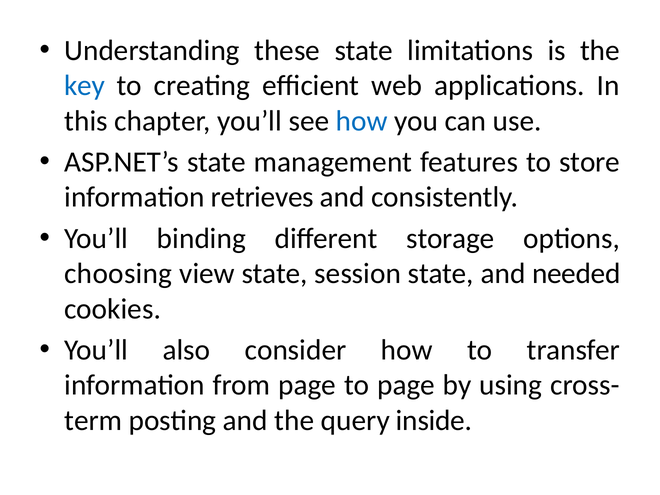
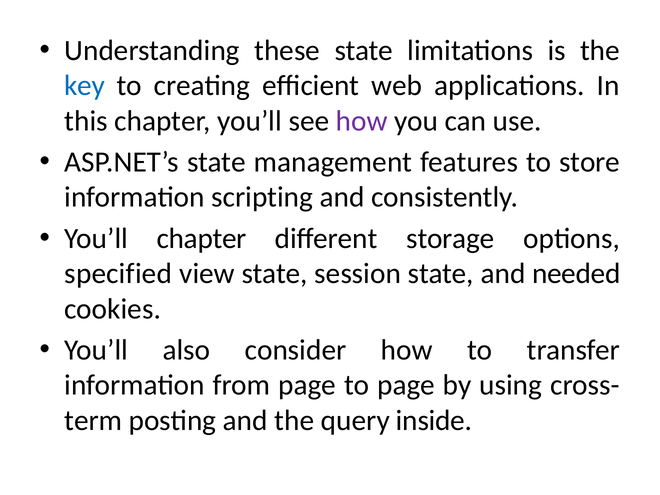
how at (362, 121) colour: blue -> purple
retrieves: retrieves -> scripting
You’ll binding: binding -> chapter
choosing: choosing -> specified
